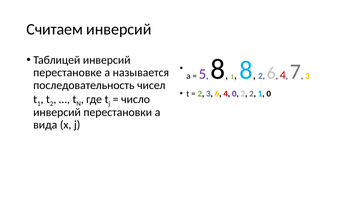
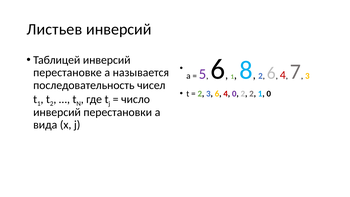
Считаем: Считаем -> Листьев
8 at (218, 69): 8 -> 6
